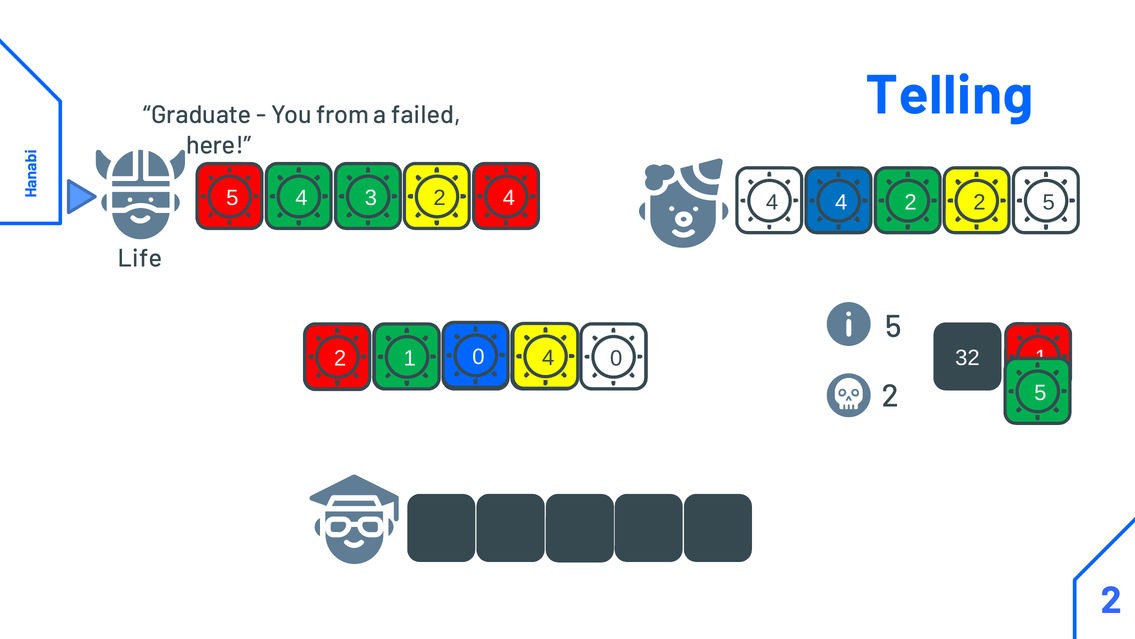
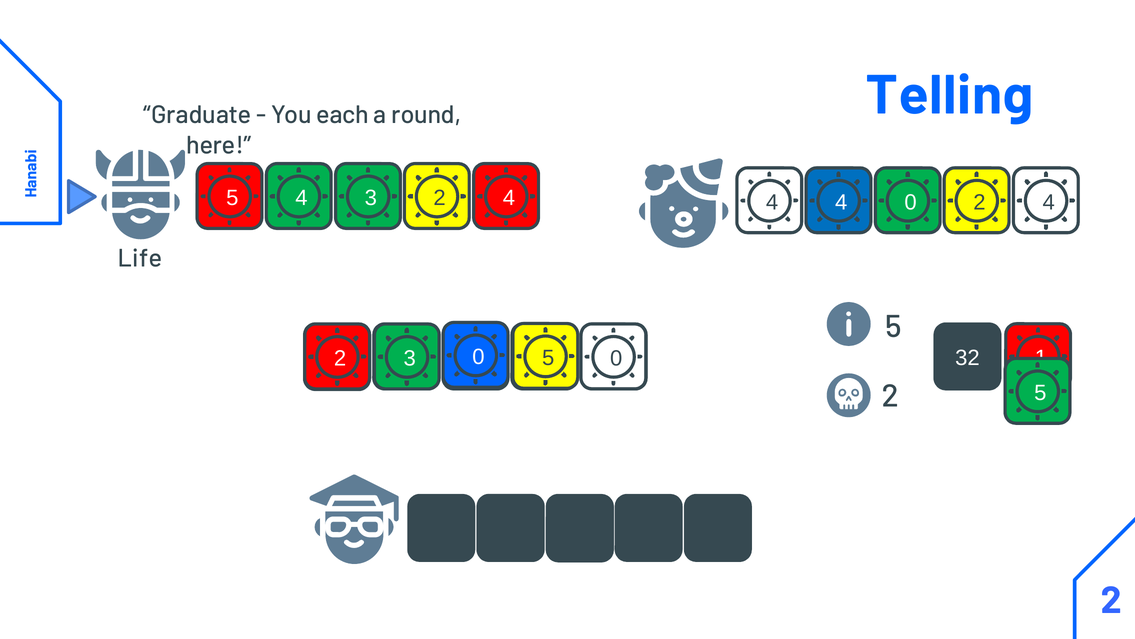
from: from -> each
failed: failed -> round
4 2: 2 -> 0
5 at (1049, 202): 5 -> 4
1 at (410, 358): 1 -> 3
0 4: 4 -> 5
